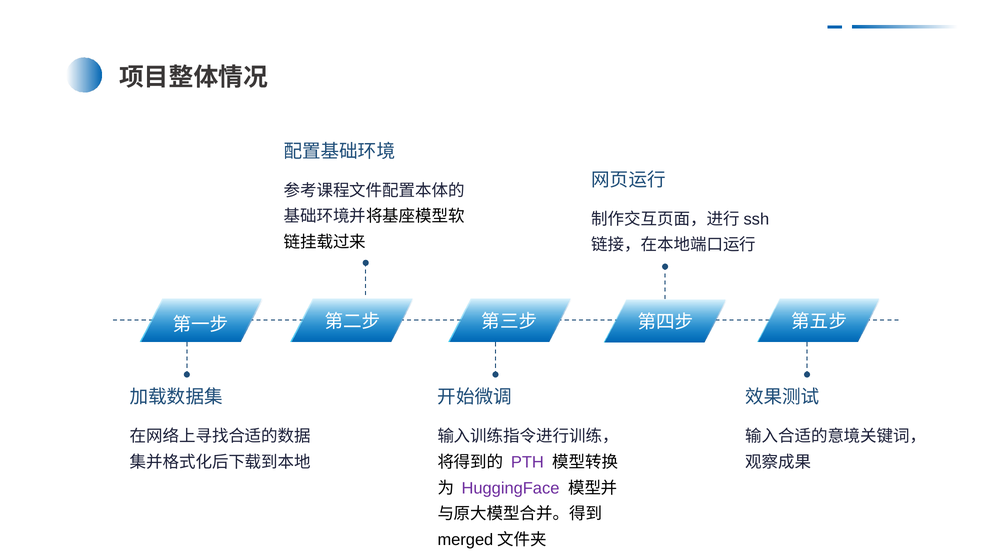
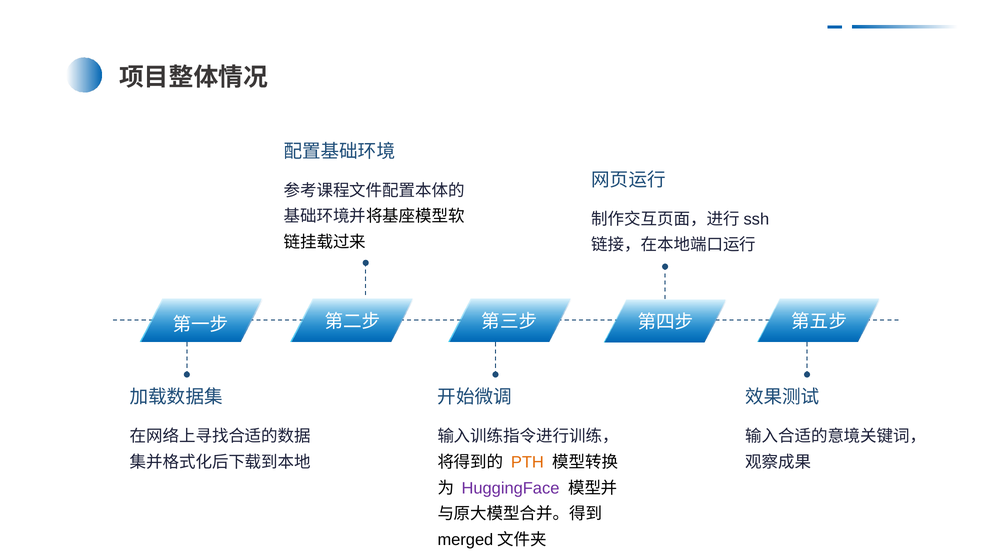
PTH colour: purple -> orange
